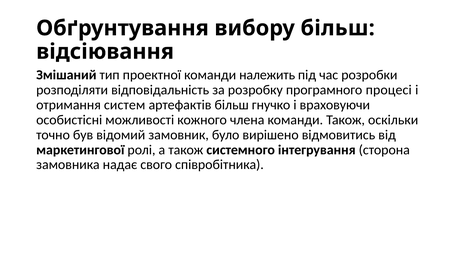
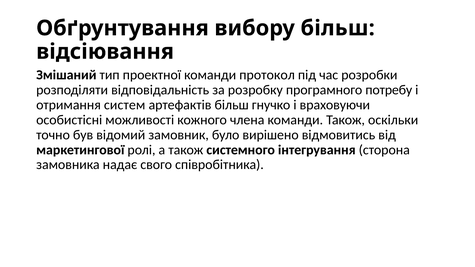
належить: належить -> протокол
процесі: процесі -> потребу
